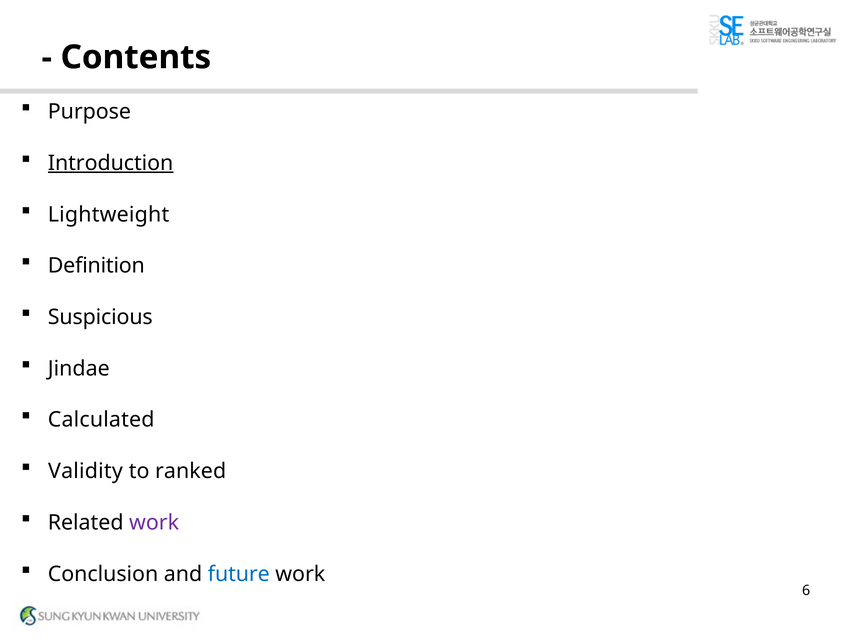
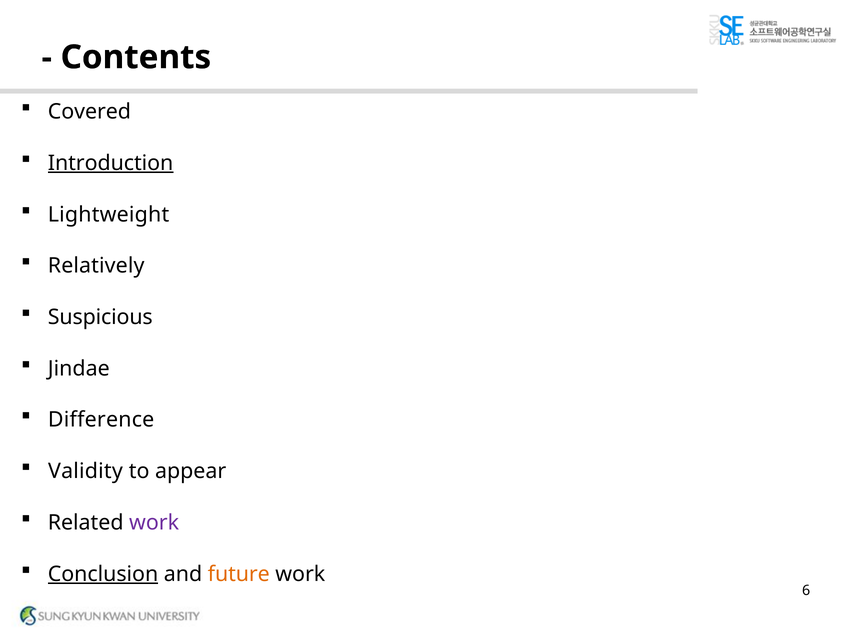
Purpose: Purpose -> Covered
Definition: Definition -> Relatively
Calculated: Calculated -> Difference
ranked: ranked -> appear
Conclusion underline: none -> present
future colour: blue -> orange
